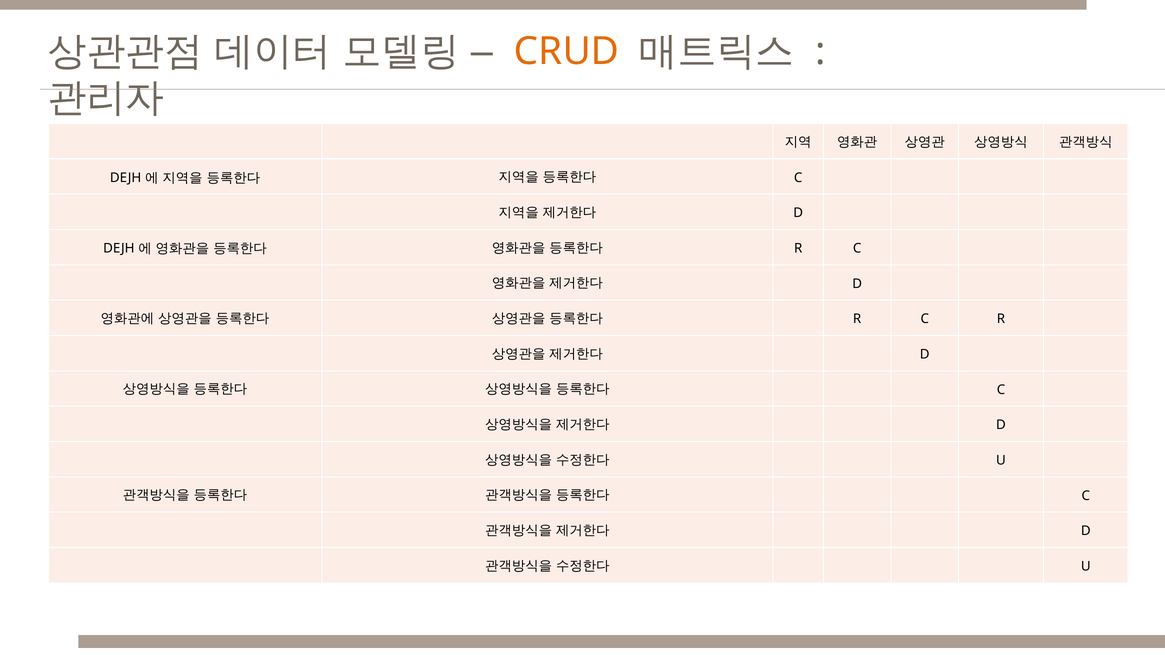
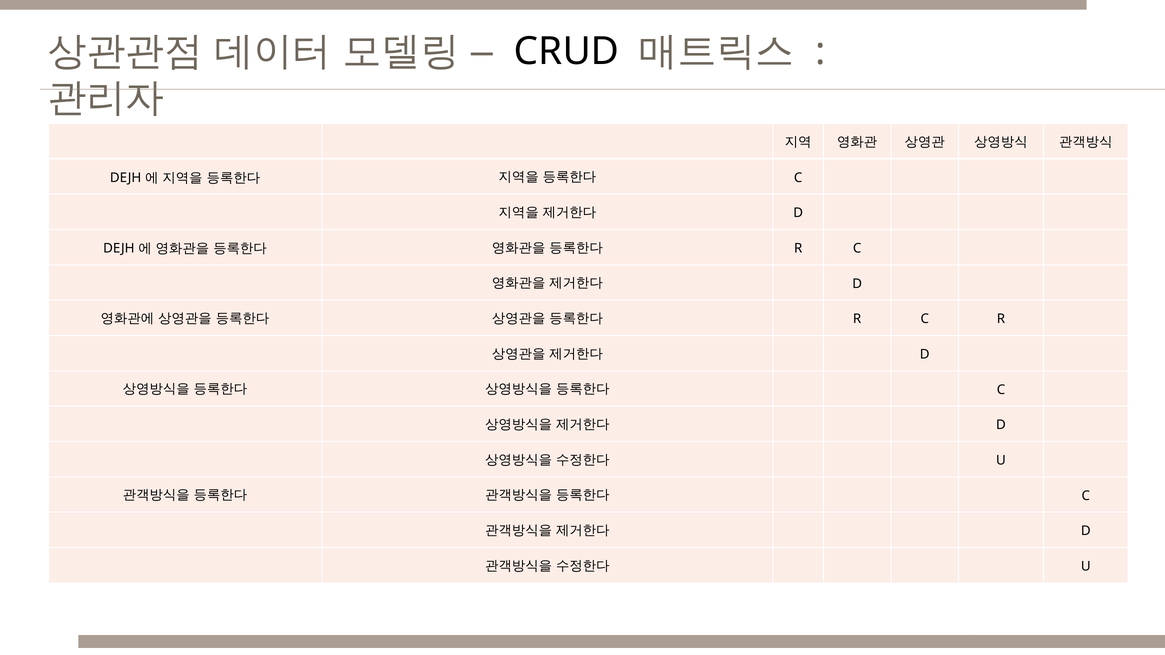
CRUD colour: orange -> black
